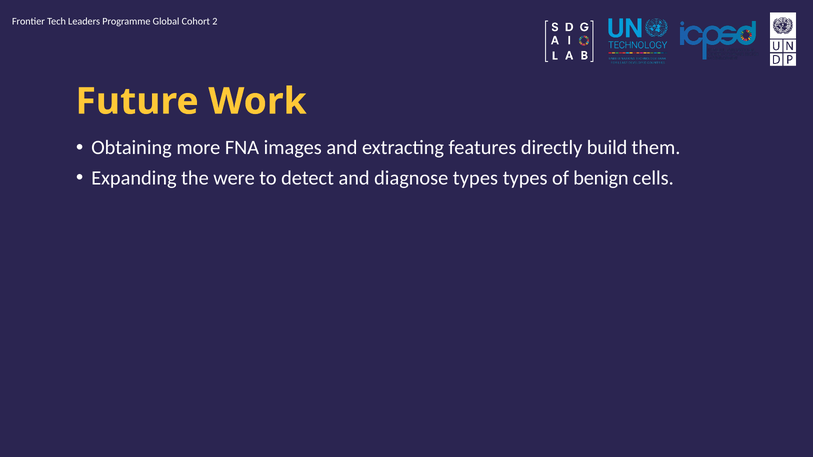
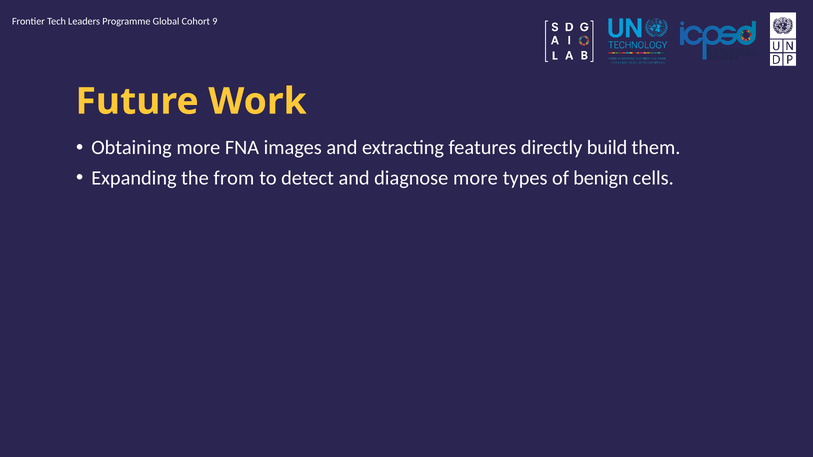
2: 2 -> 9
were: were -> from
diagnose types: types -> more
